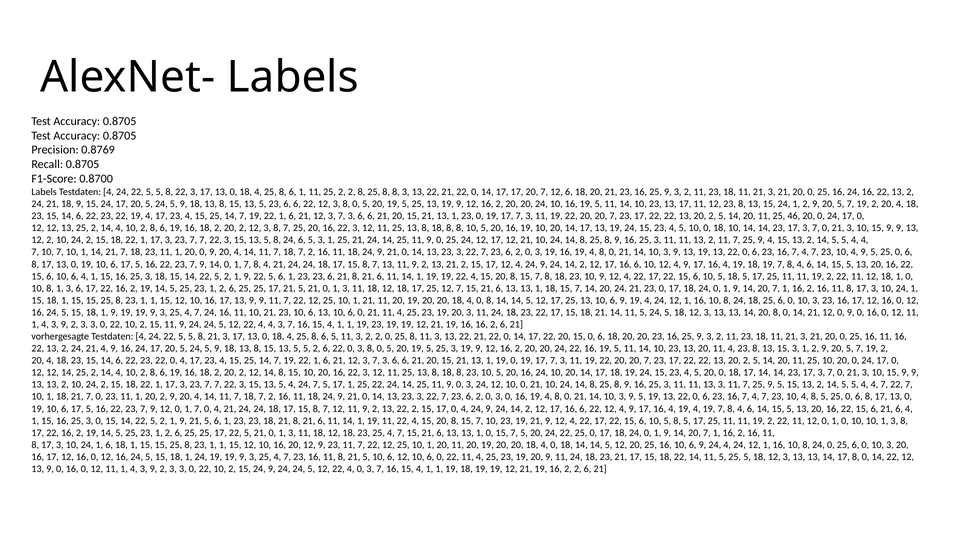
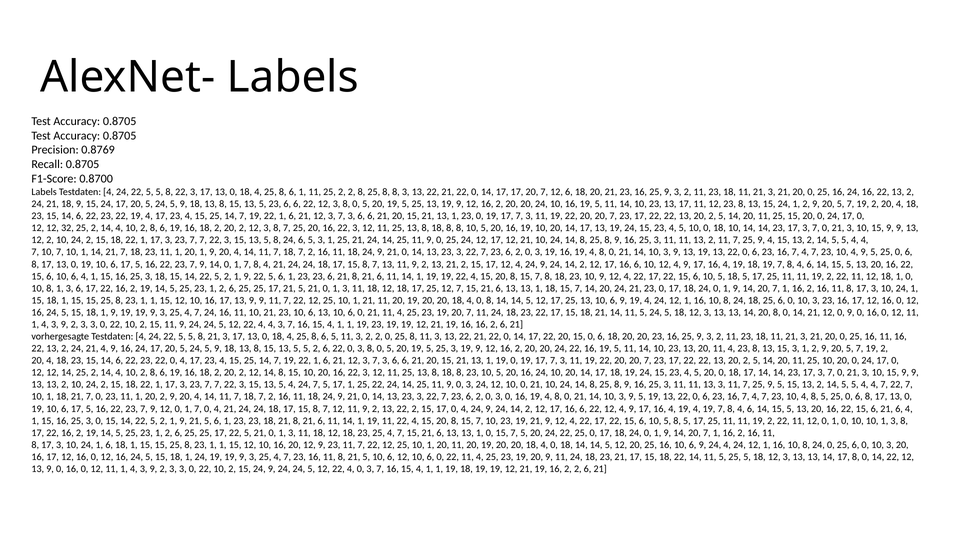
25 46: 46 -> 15
12 12 13: 13 -> 32
1 20 0: 0 -> 1
19 20 3: 3 -> 7
